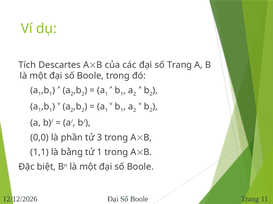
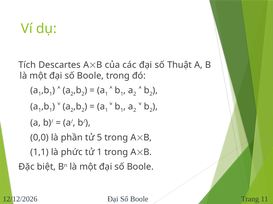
số Trang: Trang -> Thuật
3: 3 -> 5
bằng: bằng -> phức
